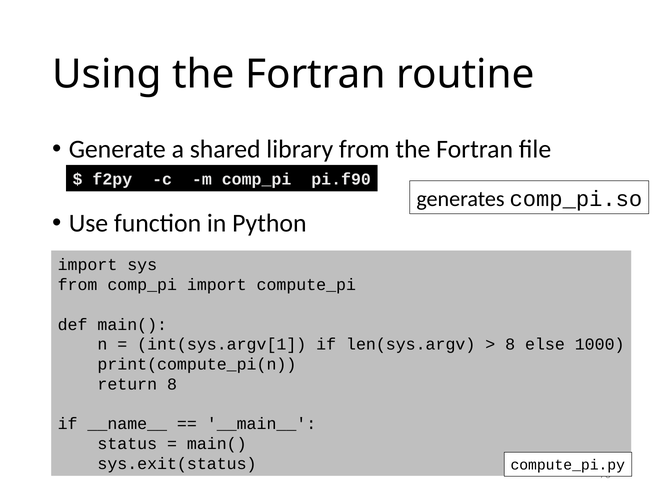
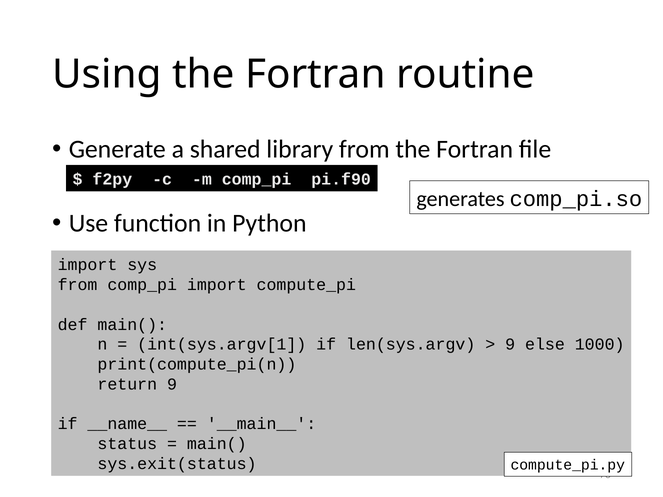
8 at (510, 345): 8 -> 9
return 8: 8 -> 9
